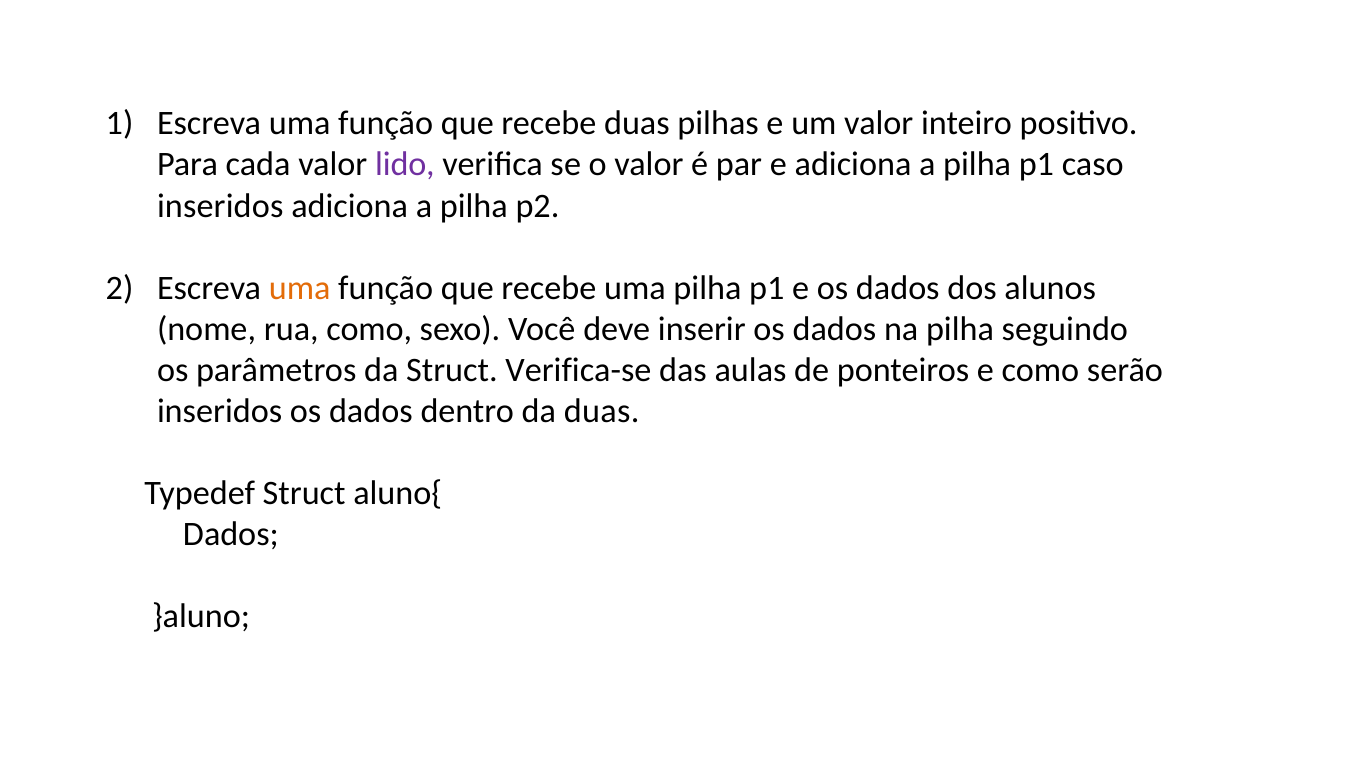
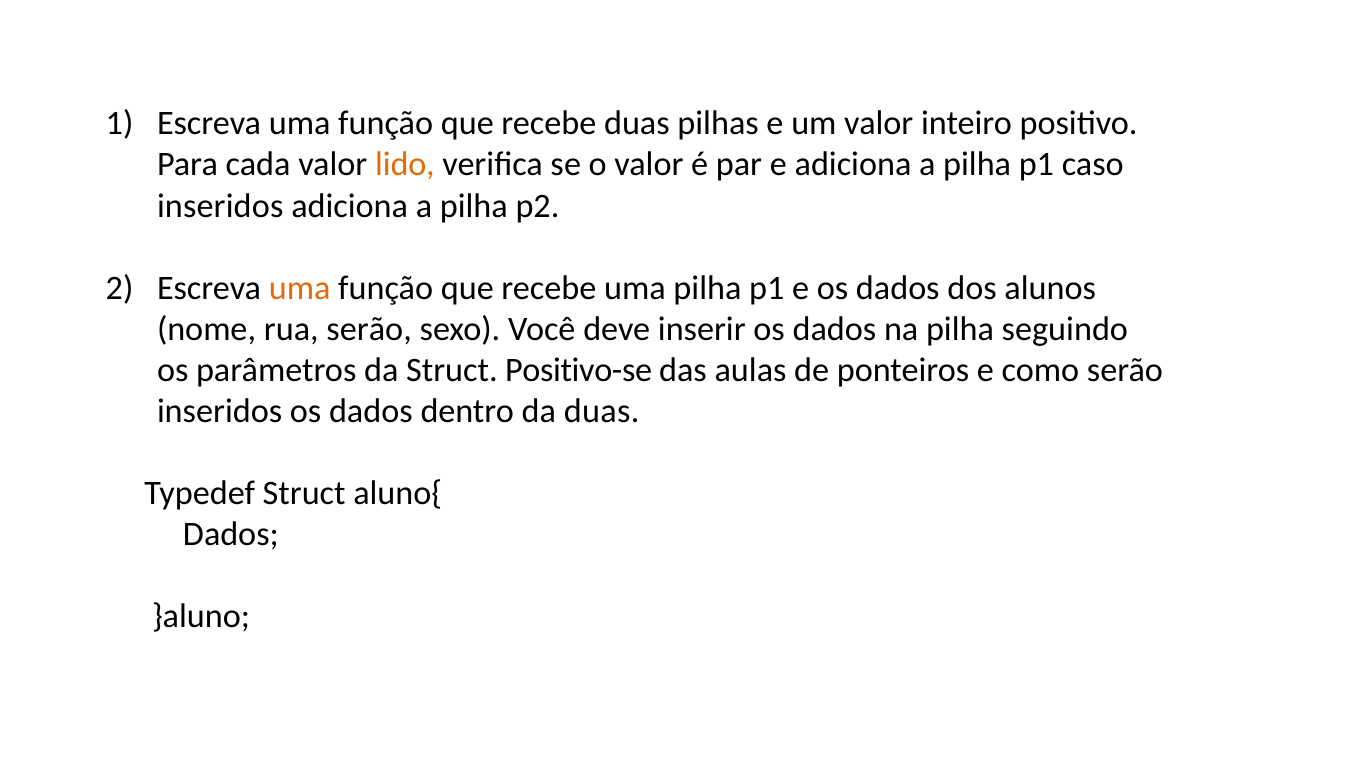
lido colour: purple -> orange
rua como: como -> serão
Verifica-se: Verifica-se -> Positivo-se
